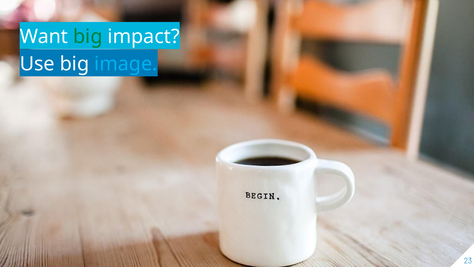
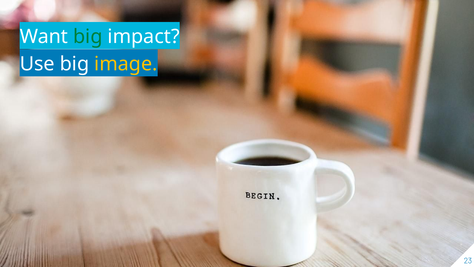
image colour: light blue -> yellow
